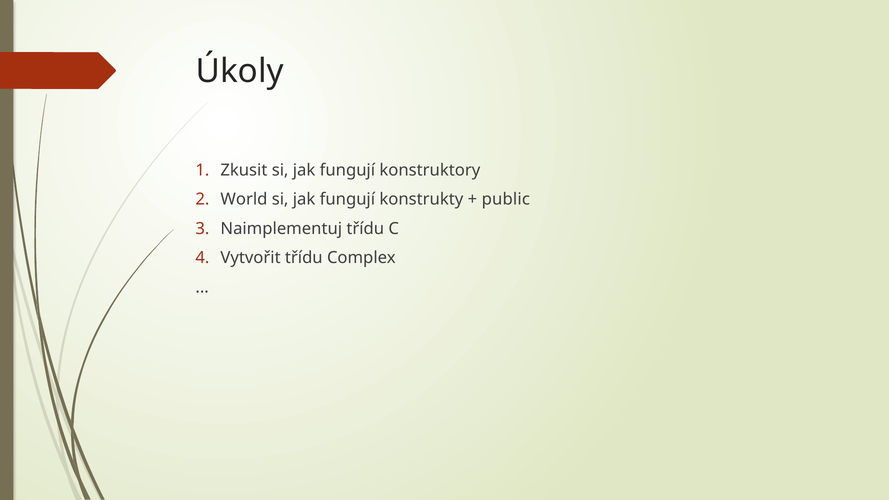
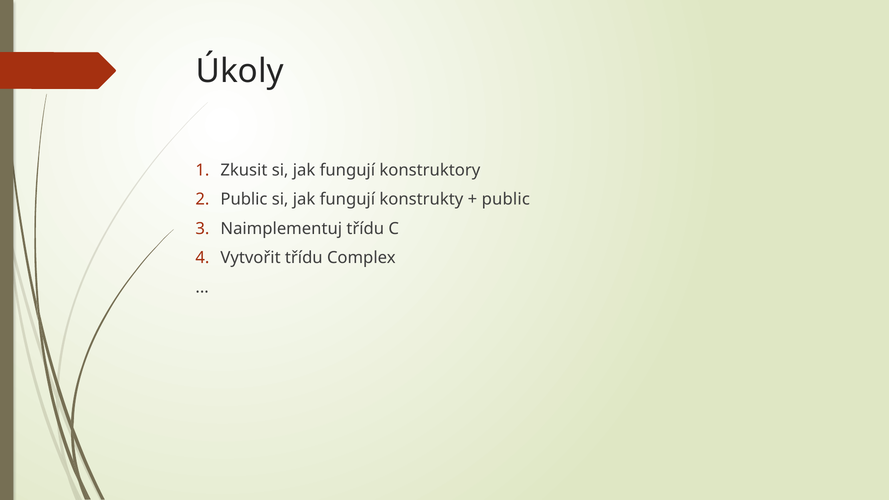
World at (244, 199): World -> Public
